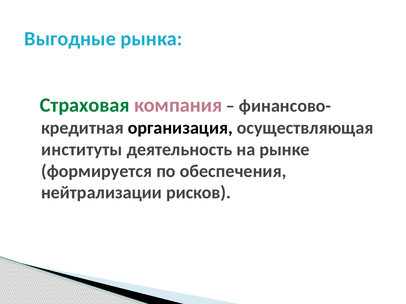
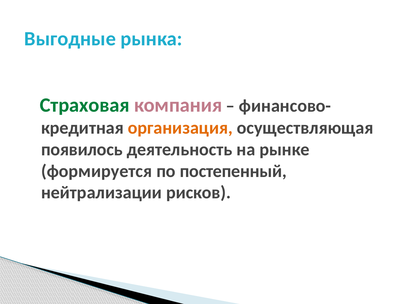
организация colour: black -> orange
институты: институты -> появилось
обеспечения: обеспечения -> постепенный
